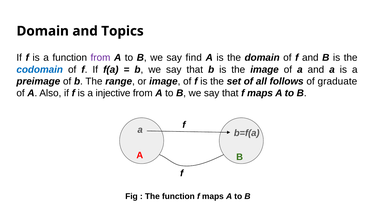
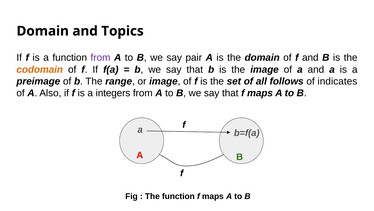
find: find -> pair
codomain colour: blue -> orange
graduate: graduate -> indicates
injective: injective -> integers
